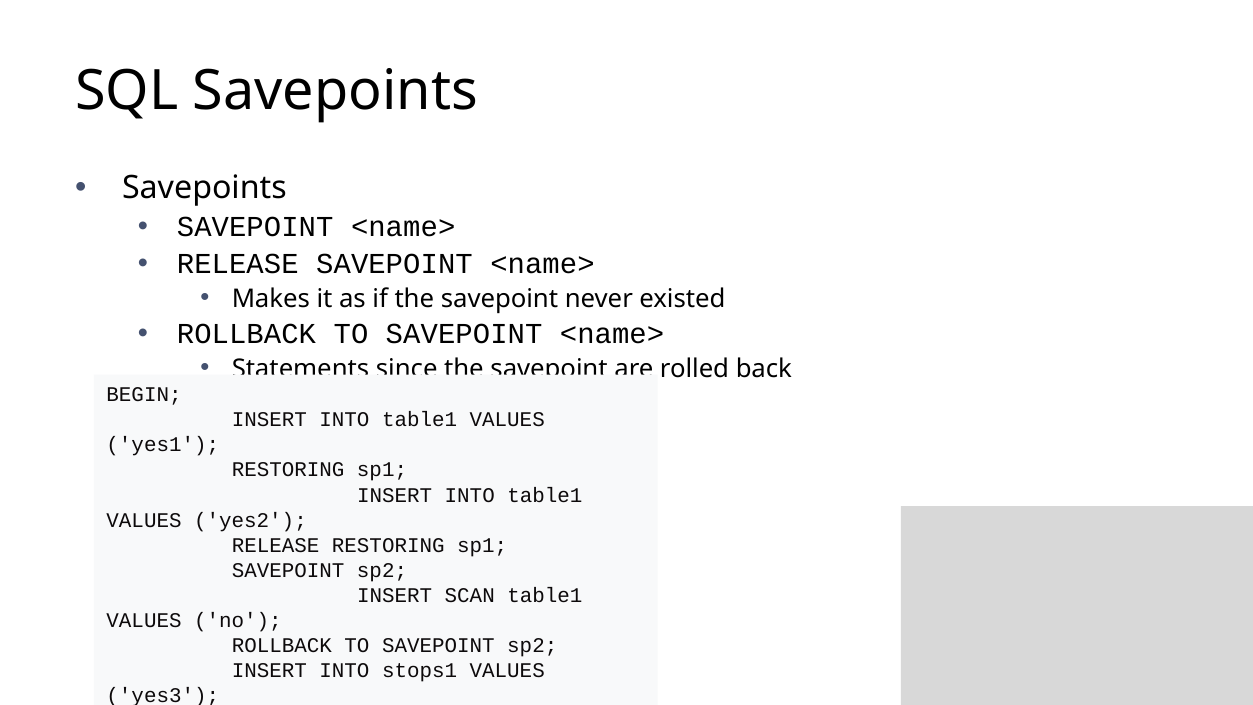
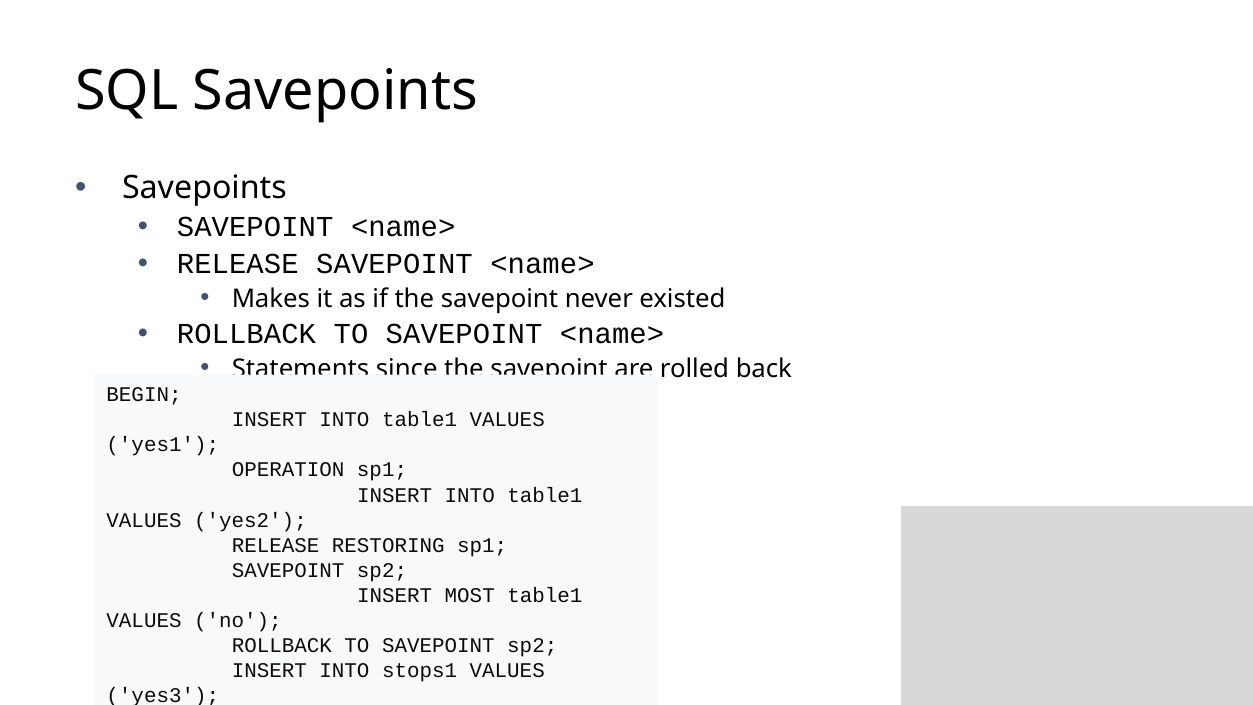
RESTORING at (288, 470): RESTORING -> OPERATION
SCAN: SCAN -> MOST
